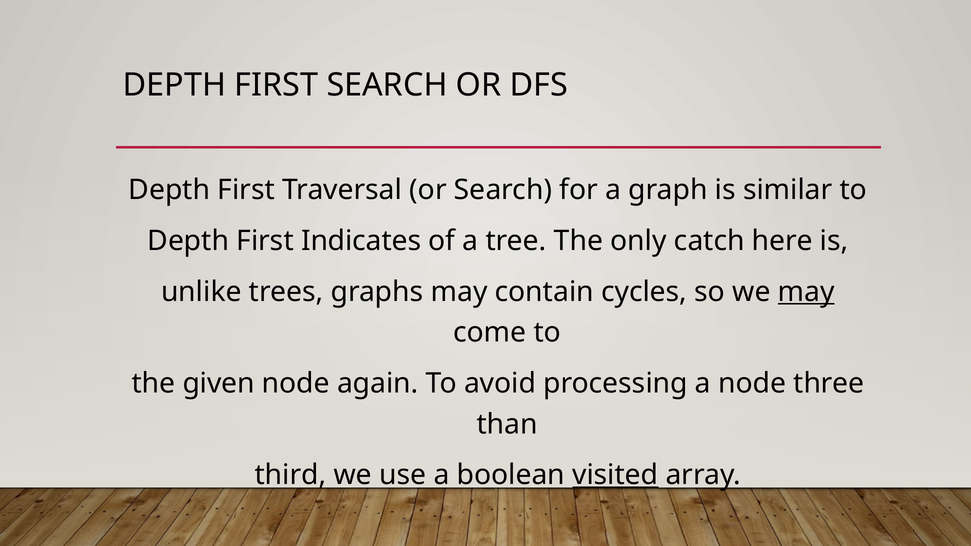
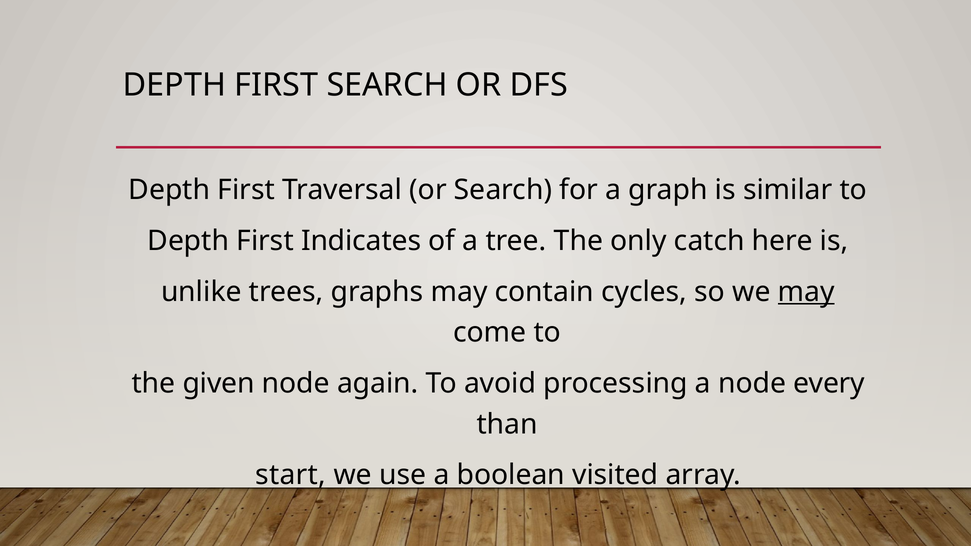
three: three -> every
third: third -> start
visited underline: present -> none
